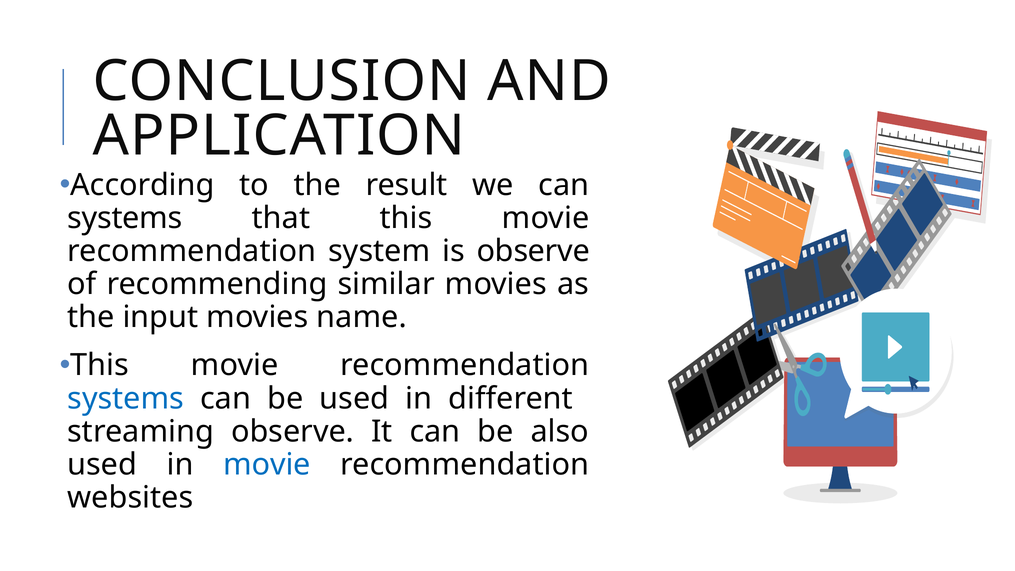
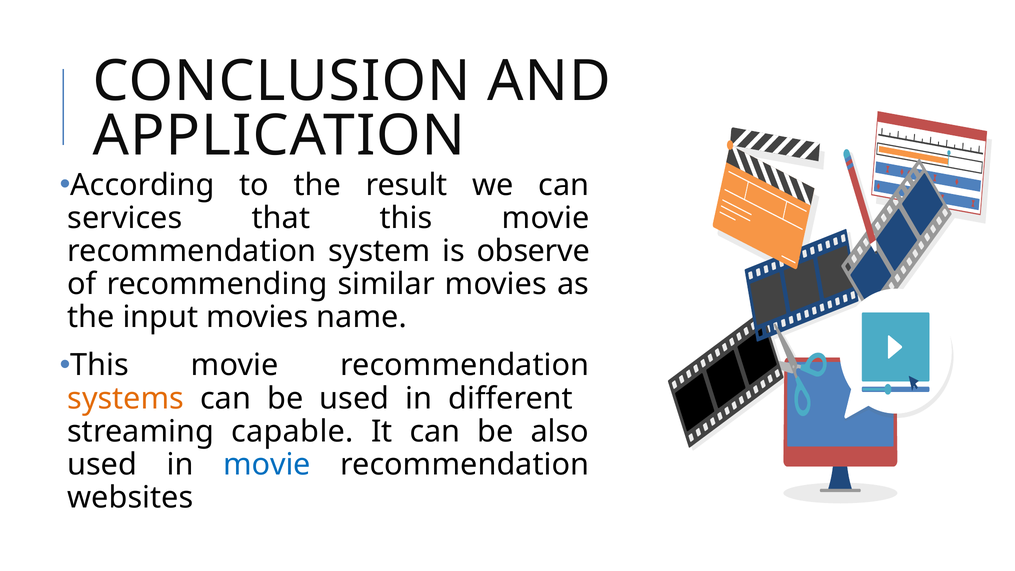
systems at (125, 218): systems -> services
systems at (126, 398) colour: blue -> orange
streaming observe: observe -> capable
